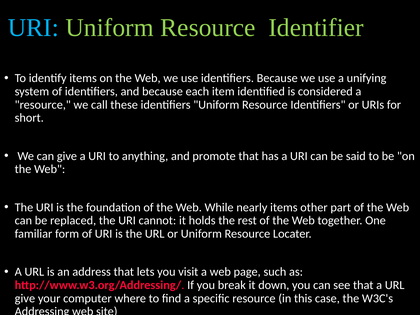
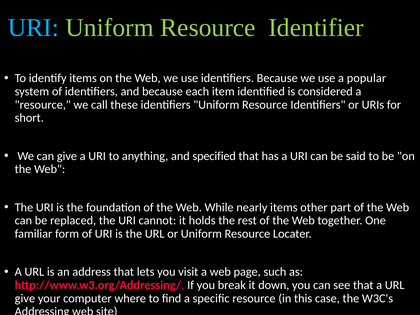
unifying: unifying -> popular
promote: promote -> specified
